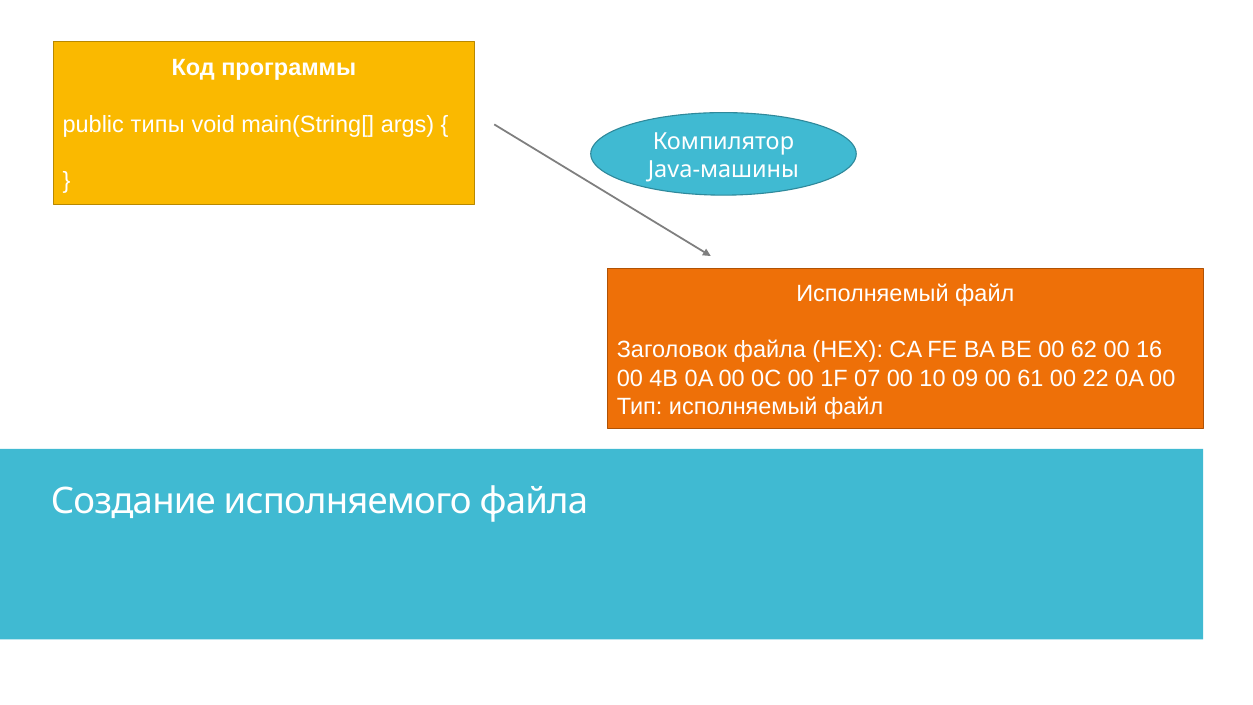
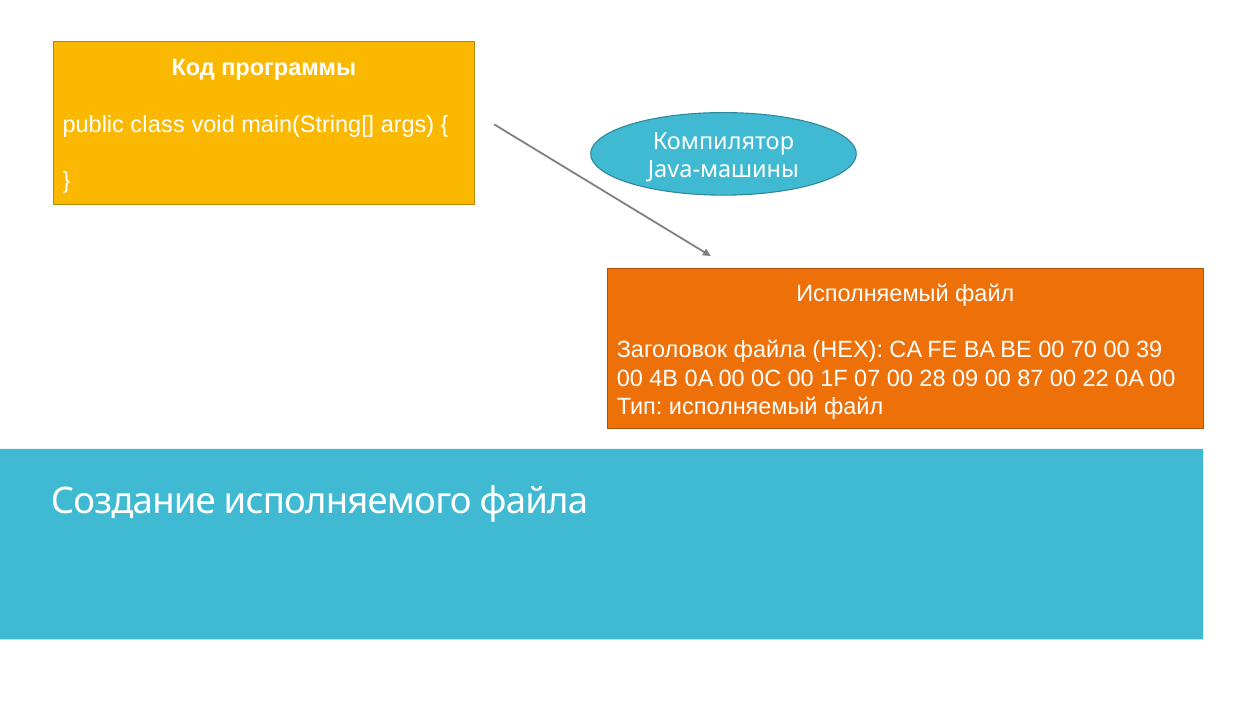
типы: типы -> class
62: 62 -> 70
16: 16 -> 39
10: 10 -> 28
61: 61 -> 87
